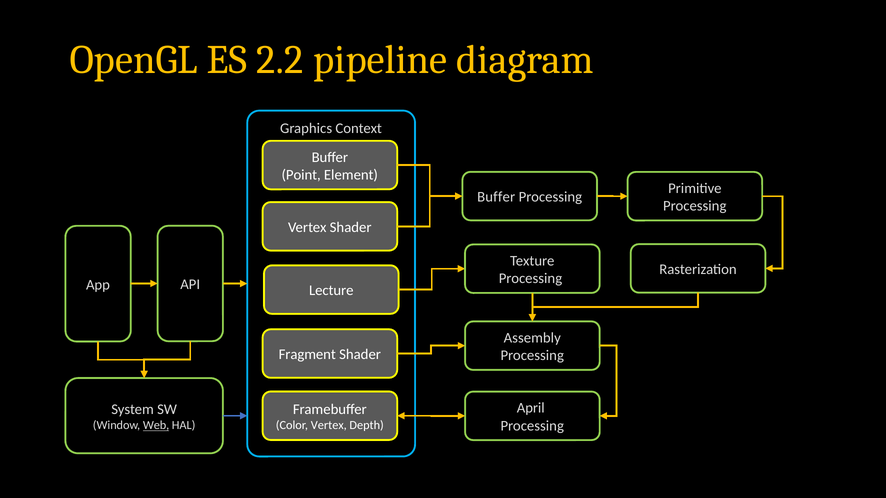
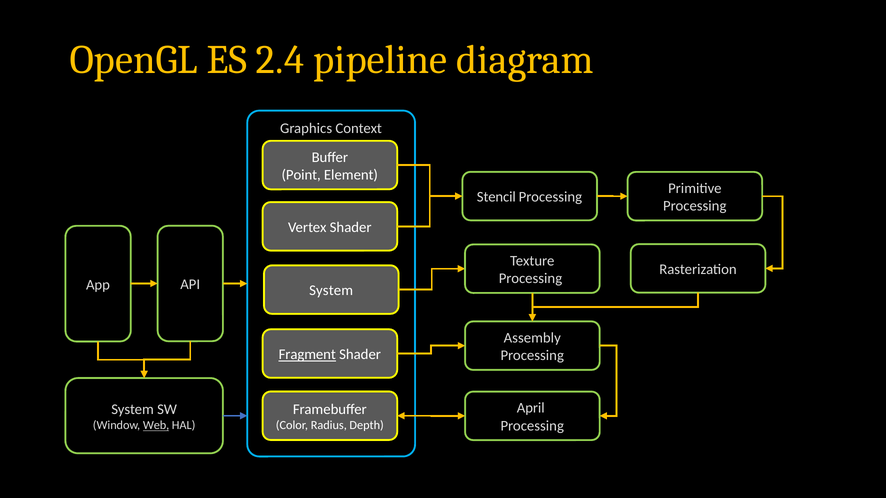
2.2: 2.2 -> 2.4
Buffer at (496, 197): Buffer -> Stencil
Lecture at (331, 291): Lecture -> System
Fragment underline: none -> present
Color Vertex: Vertex -> Radius
